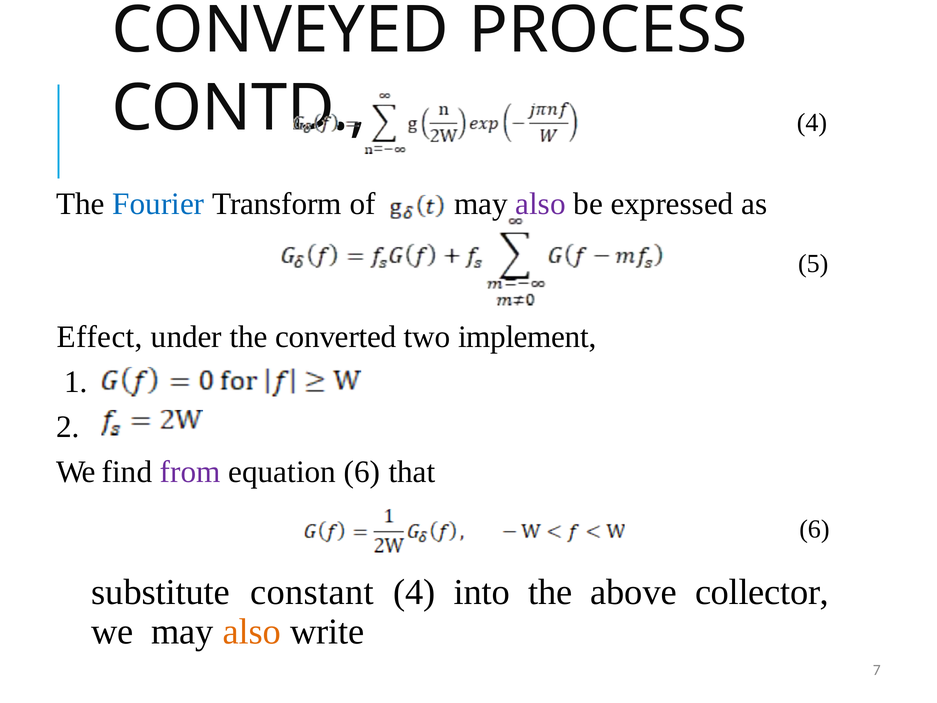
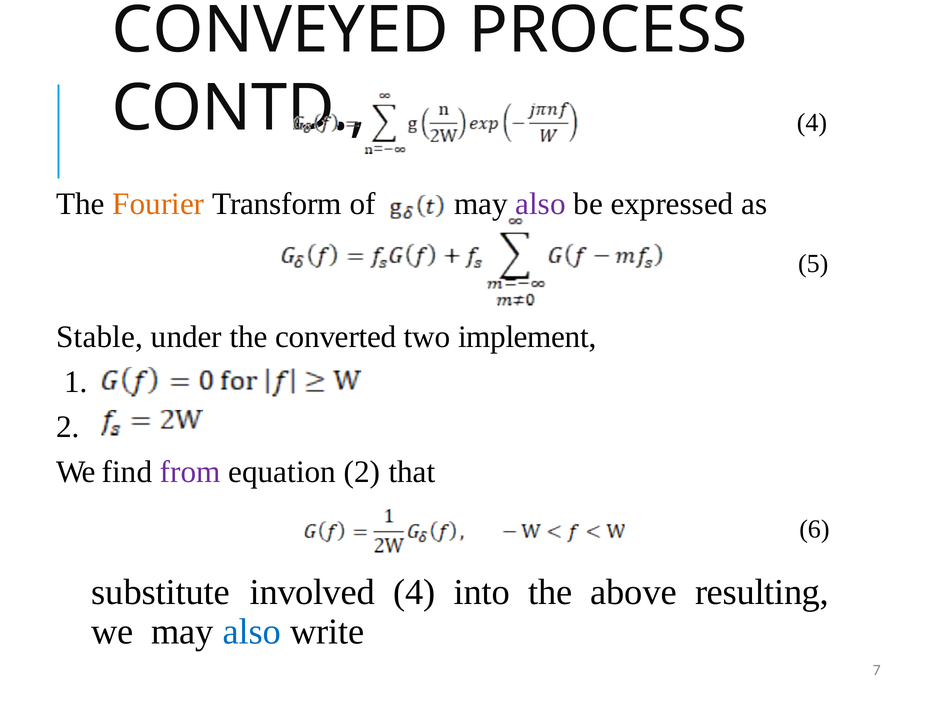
Fourier colour: blue -> orange
Effect: Effect -> Stable
equation 6: 6 -> 2
constant: constant -> involved
collector: collector -> resulting
also at (252, 631) colour: orange -> blue
